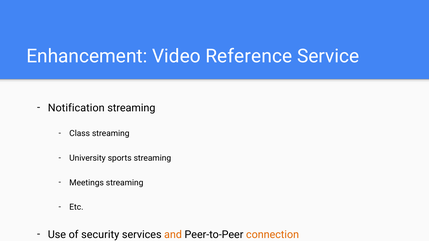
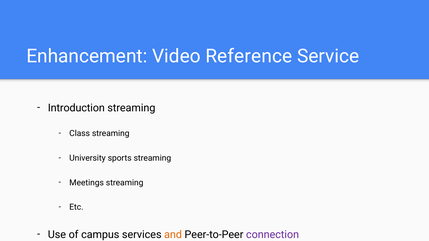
Notification: Notification -> Introduction
security: security -> campus
connection colour: orange -> purple
